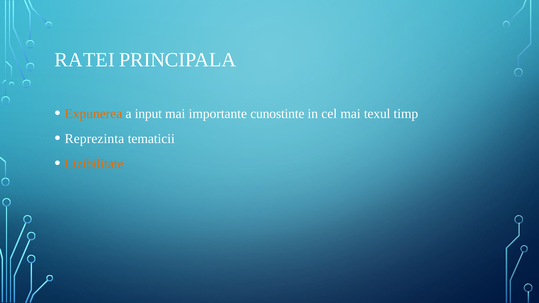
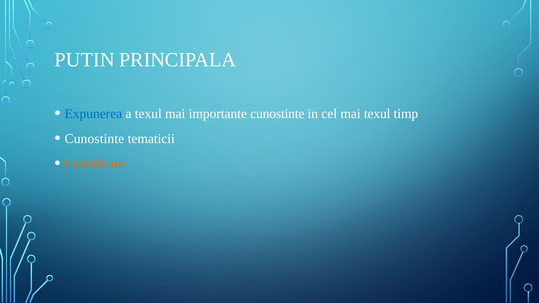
RATEI: RATEI -> PUTIN
Expunerea colour: orange -> blue
a input: input -> texul
Reprezinta at (94, 139): Reprezinta -> Cunostinte
